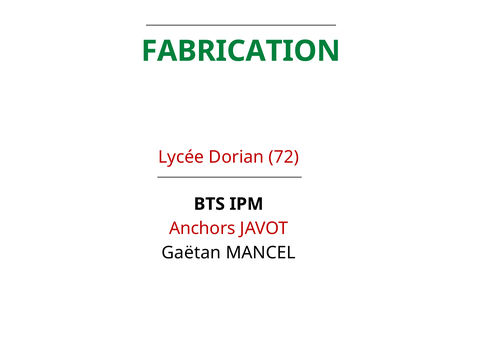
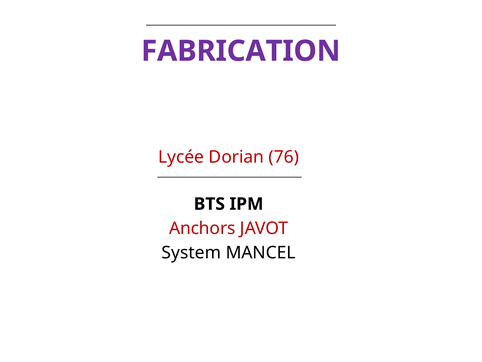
FABRICATION colour: green -> purple
72: 72 -> 76
Gaëtan: Gaëtan -> System
